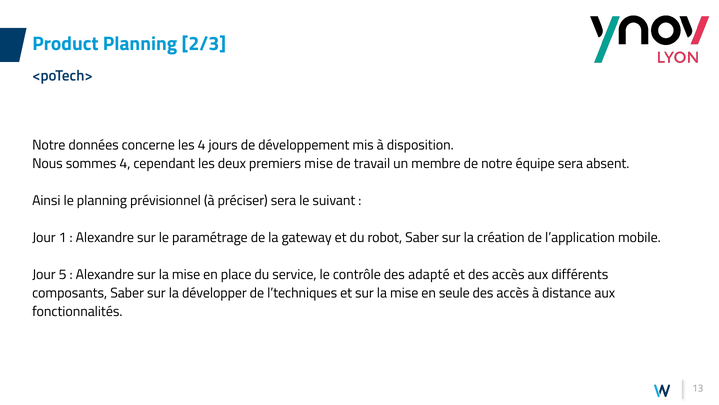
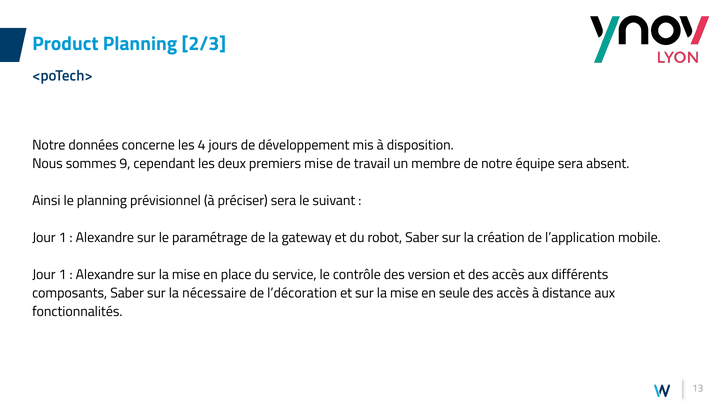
sommes 4: 4 -> 9
5 at (63, 274): 5 -> 1
adapté: adapté -> version
développer: développer -> nécessaire
l’techniques: l’techniques -> l’décoration
